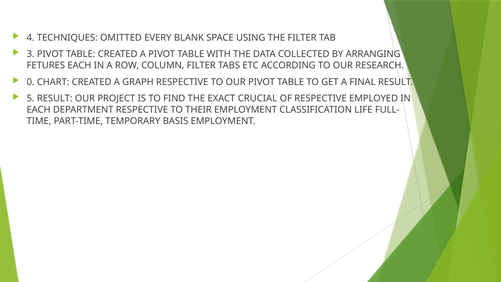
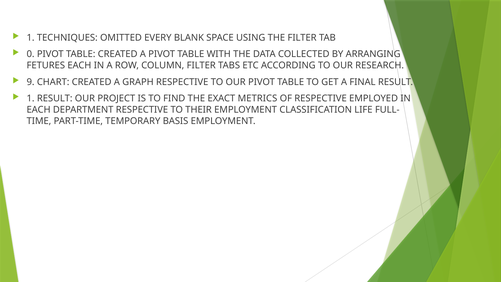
4 at (31, 38): 4 -> 1
3: 3 -> 0
0: 0 -> 9
5 at (31, 98): 5 -> 1
CRUCIAL: CRUCIAL -> METRICS
